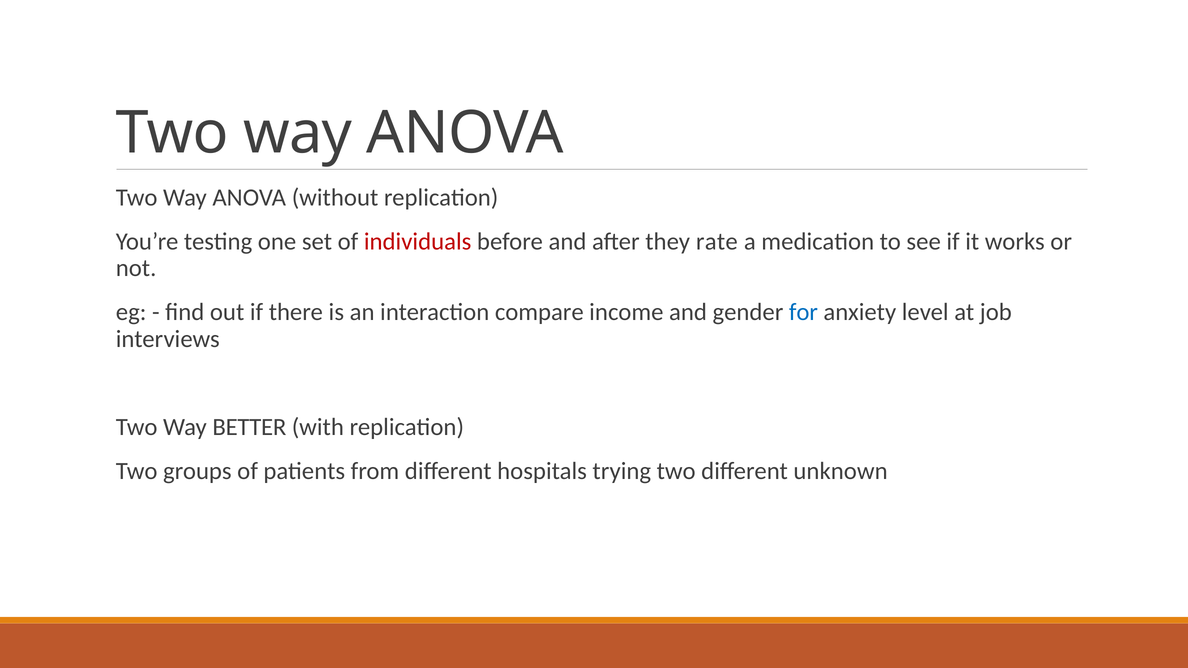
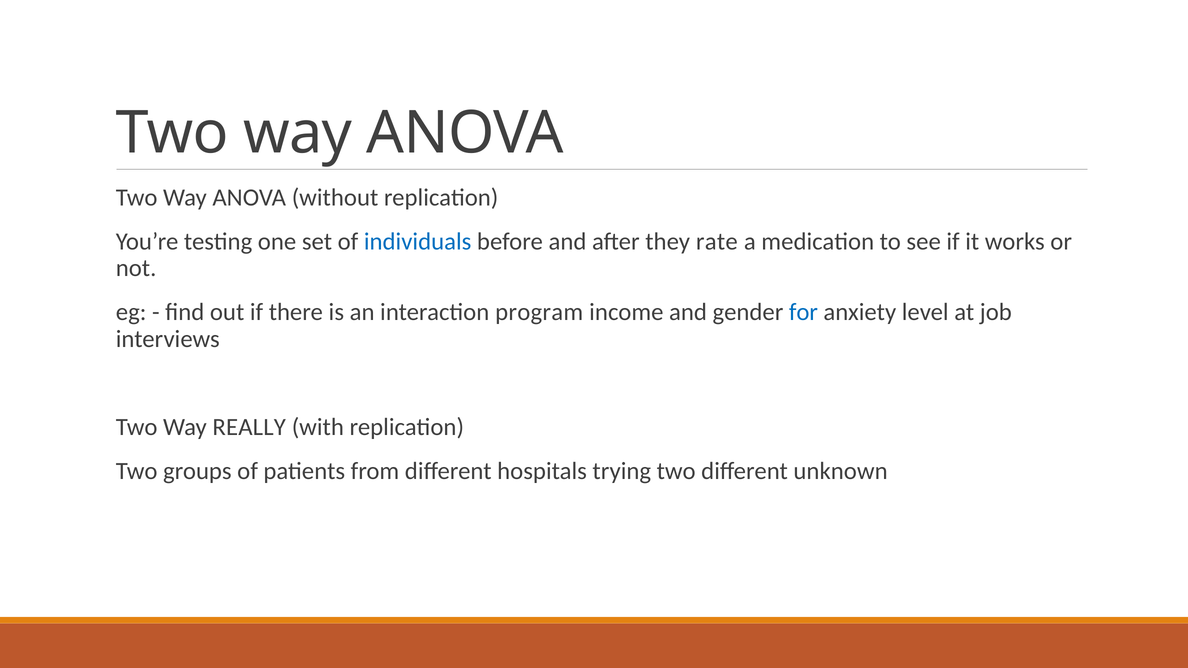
individuals colour: red -> blue
compare: compare -> program
BETTER: BETTER -> REALLY
